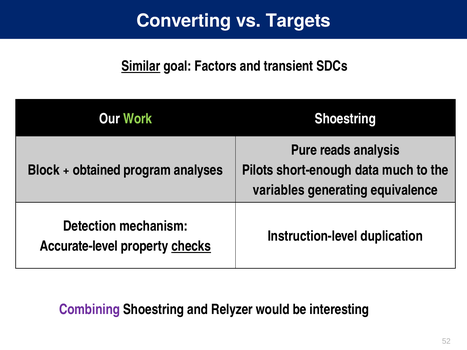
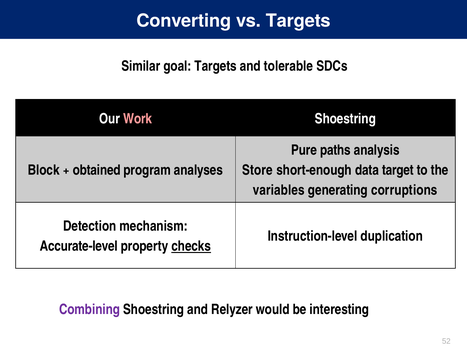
Similar underline: present -> none
goal Factors: Factors -> Targets
transient: transient -> tolerable
Work colour: light green -> pink
reads: reads -> paths
Pilots: Pilots -> Store
much: much -> target
equivalence: equivalence -> corruptions
